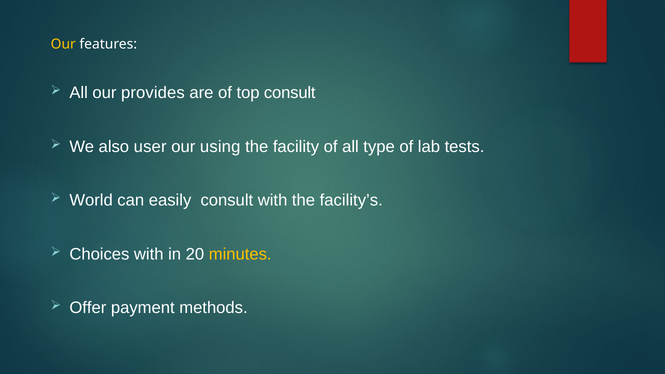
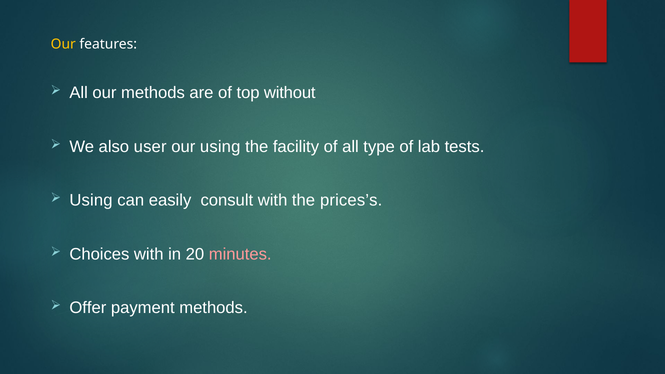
our provides: provides -> methods
top consult: consult -> without
World at (91, 200): World -> Using
facility’s: facility’s -> prices’s
minutes colour: yellow -> pink
